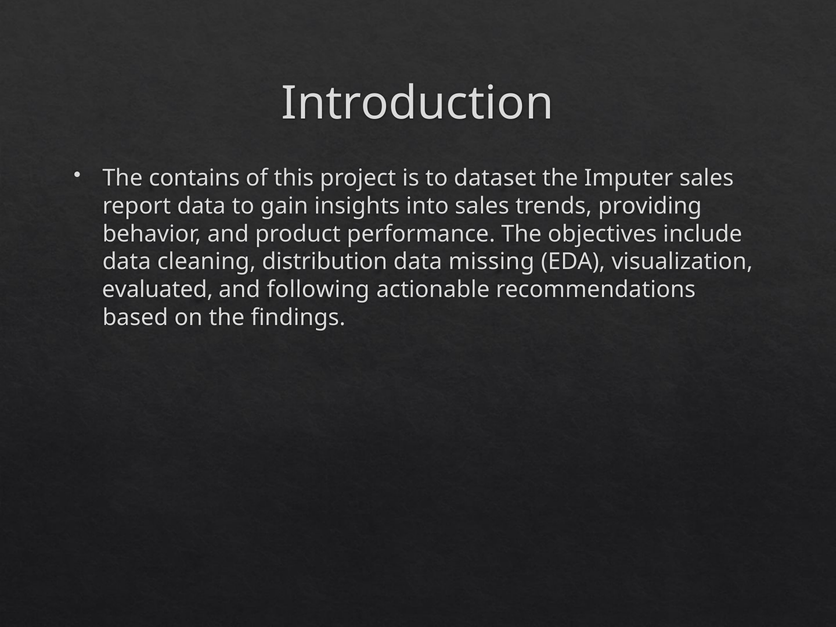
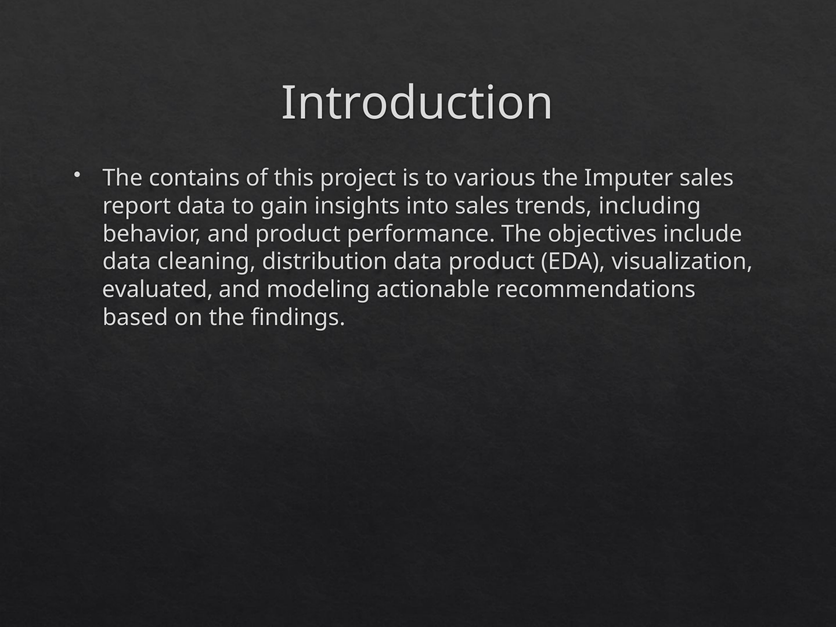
dataset: dataset -> various
providing: providing -> including
data missing: missing -> product
following: following -> modeling
